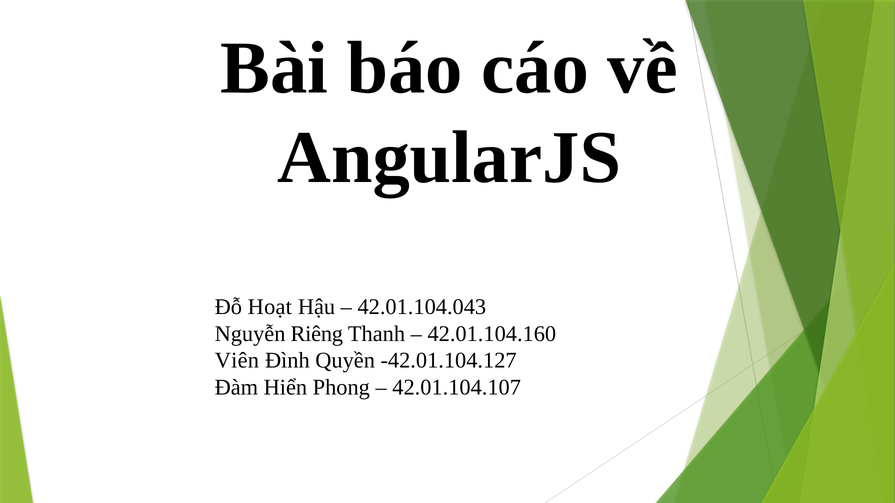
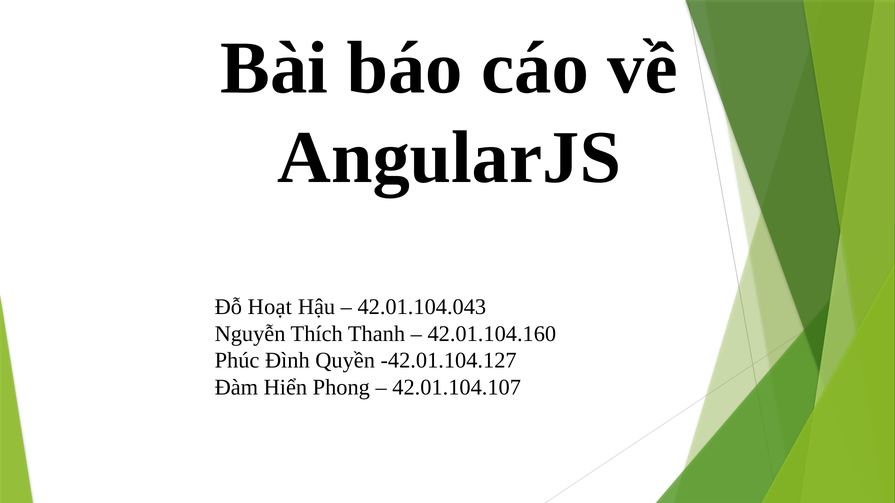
Riêng: Riêng -> Thích
Viên: Viên -> Phúc
